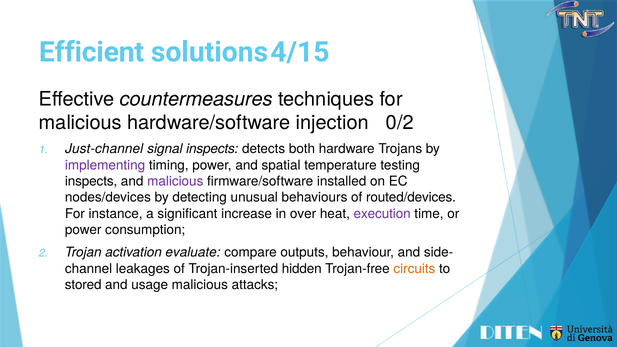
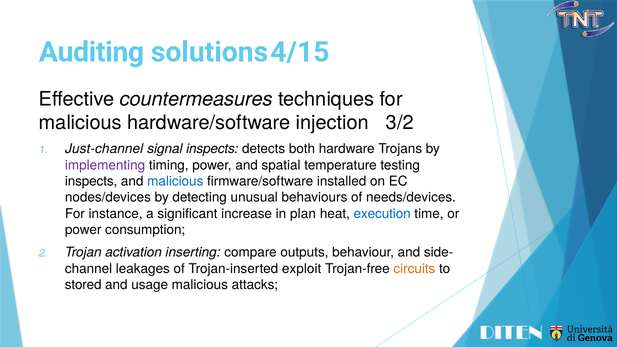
Efficient: Efficient -> Auditing
0/2: 0/2 -> 3/2
malicious at (175, 181) colour: purple -> blue
routed/devices: routed/devices -> needs/devices
over: over -> plan
execution colour: purple -> blue
evaluate: evaluate -> inserting
hidden: hidden -> exploit
